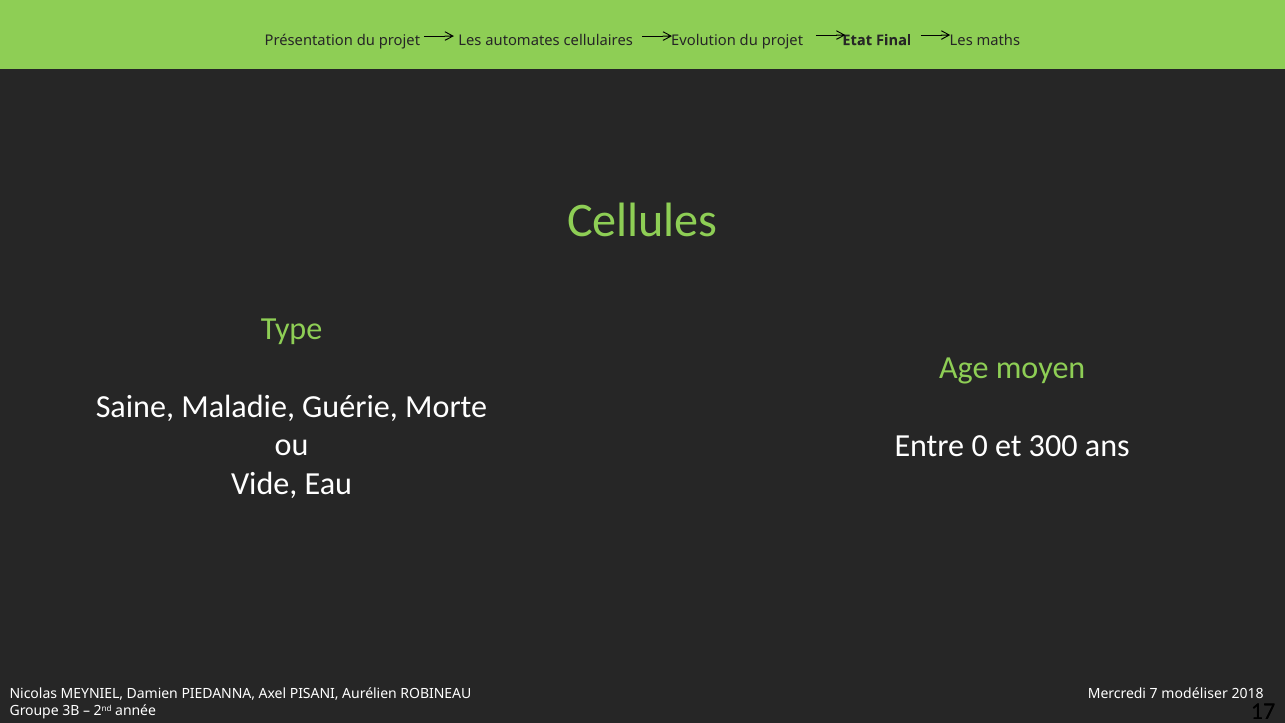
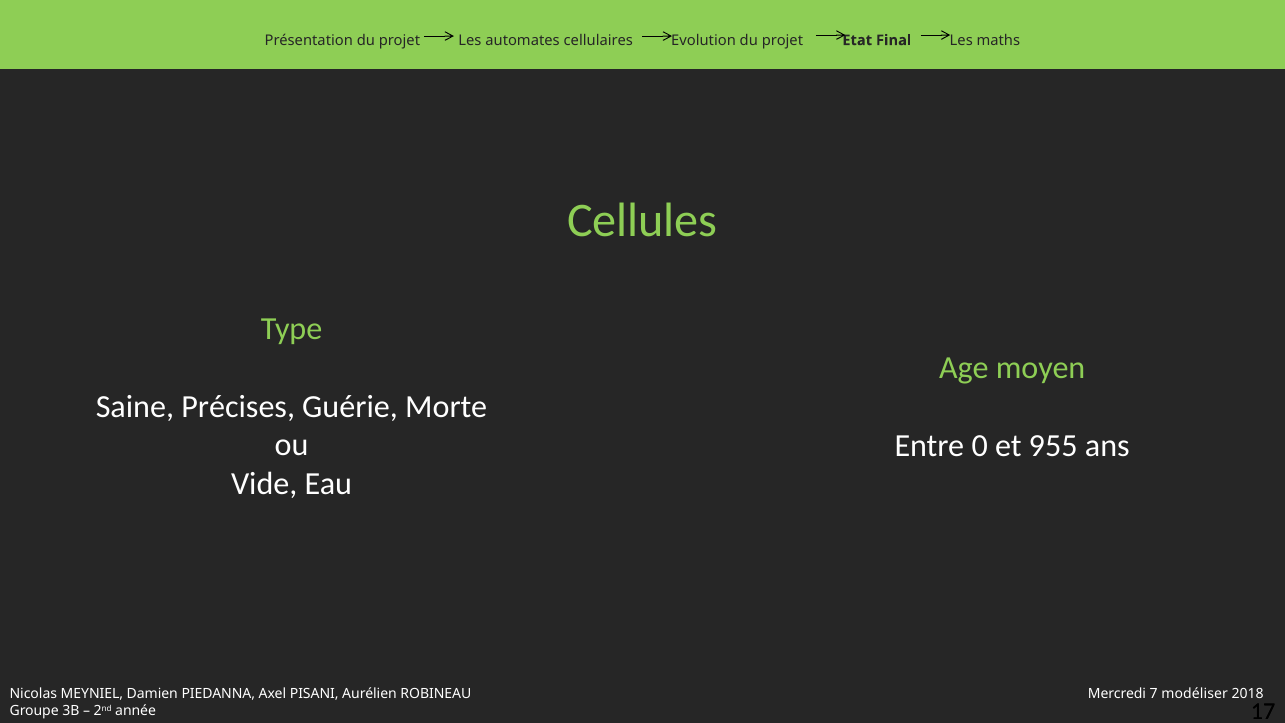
Maladie: Maladie -> Précises
300: 300 -> 955
